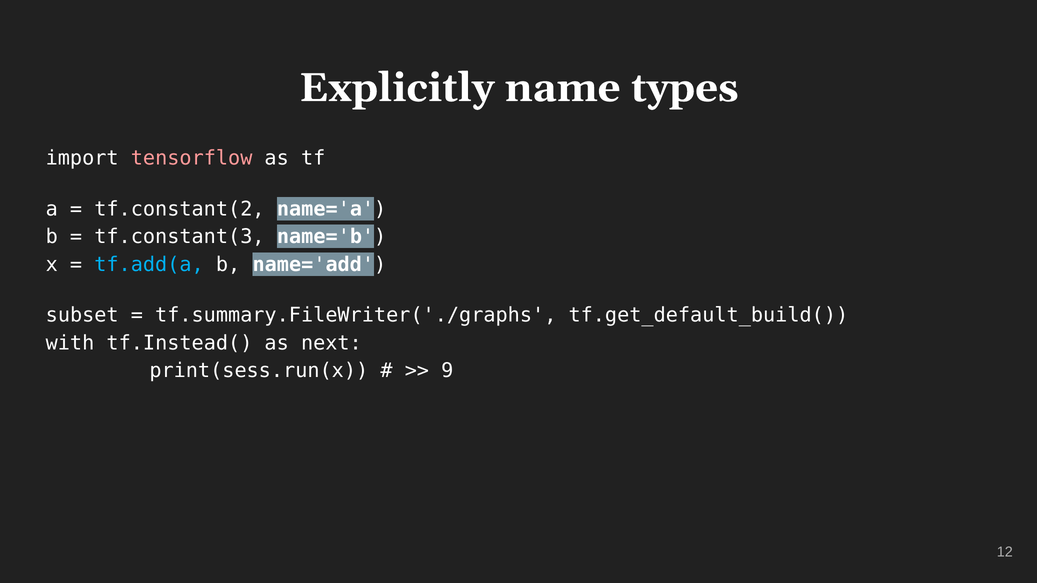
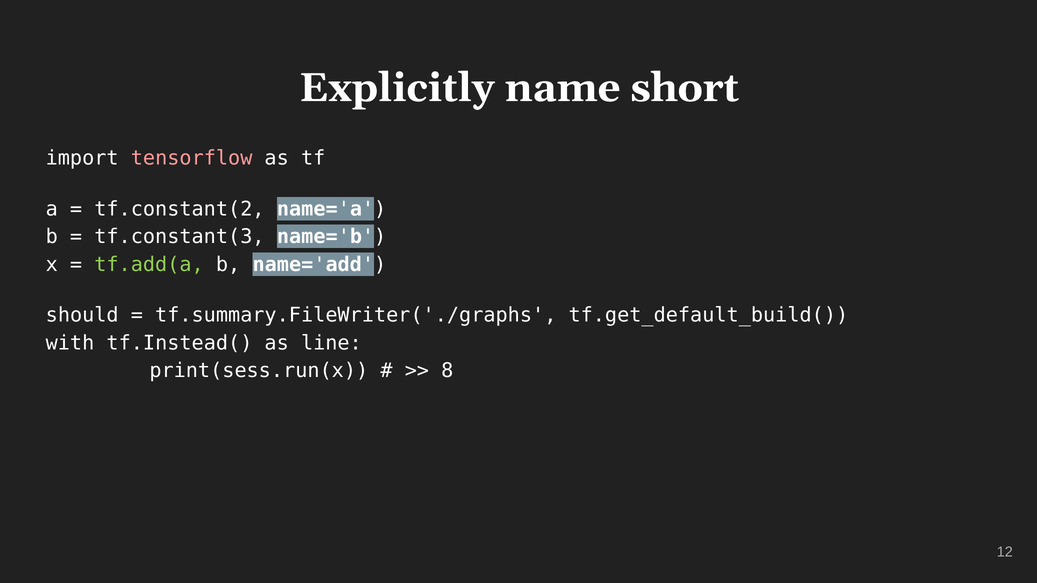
types: types -> short
tf.add(a colour: light blue -> light green
subset: subset -> should
next: next -> line
9: 9 -> 8
